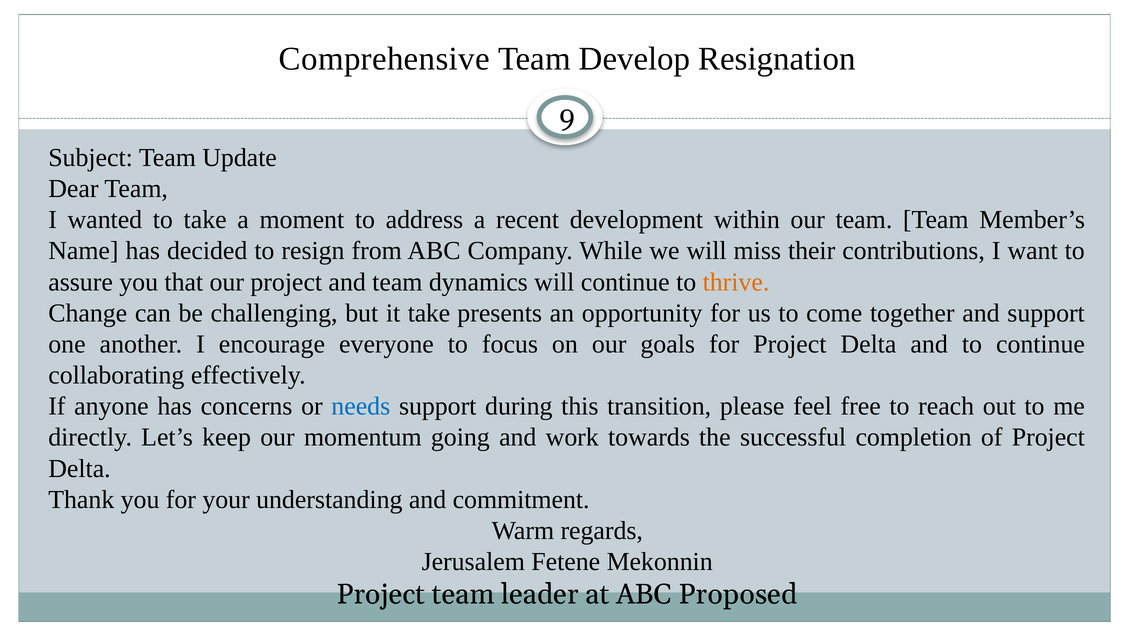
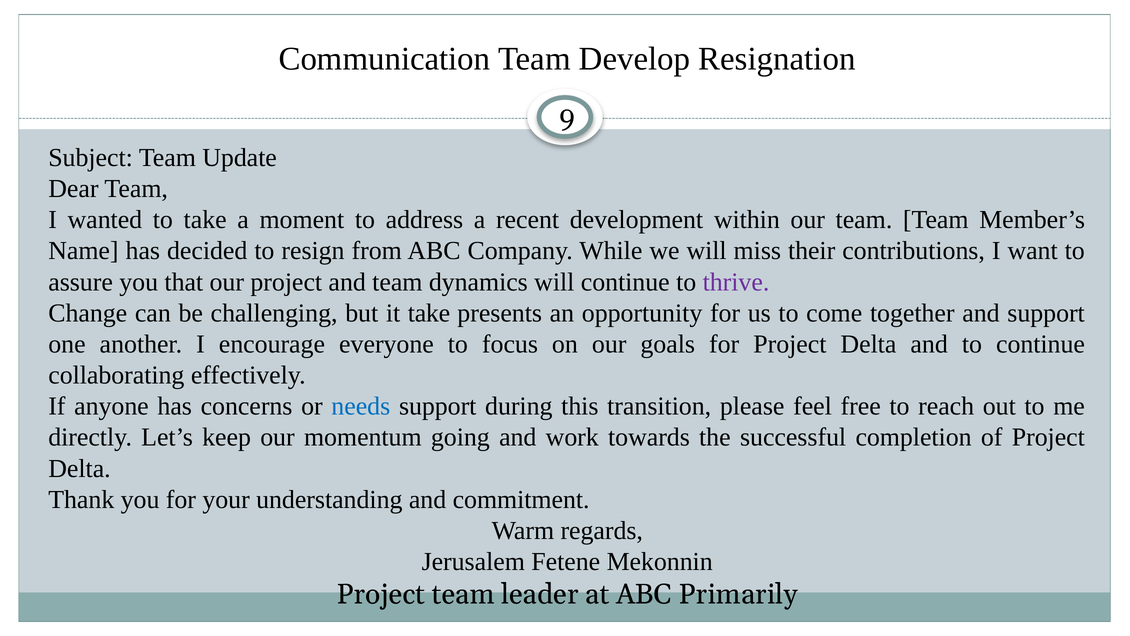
Comprehensive: Comprehensive -> Communication
thrive colour: orange -> purple
Proposed: Proposed -> Primarily
